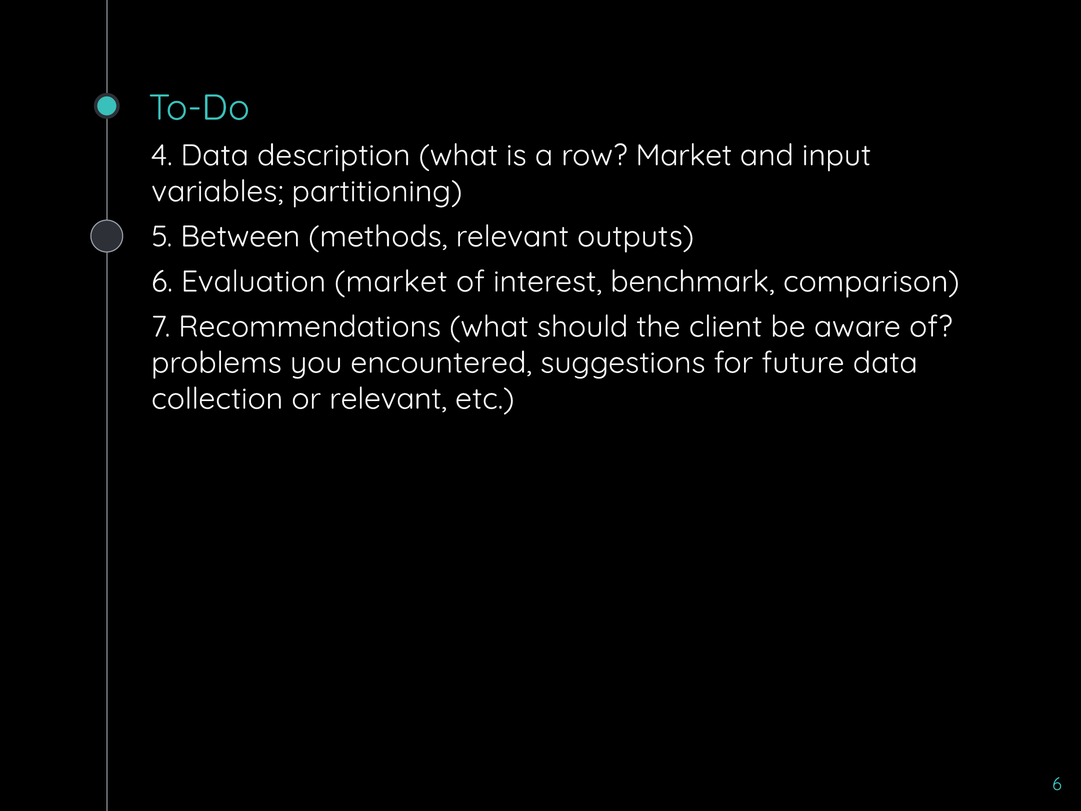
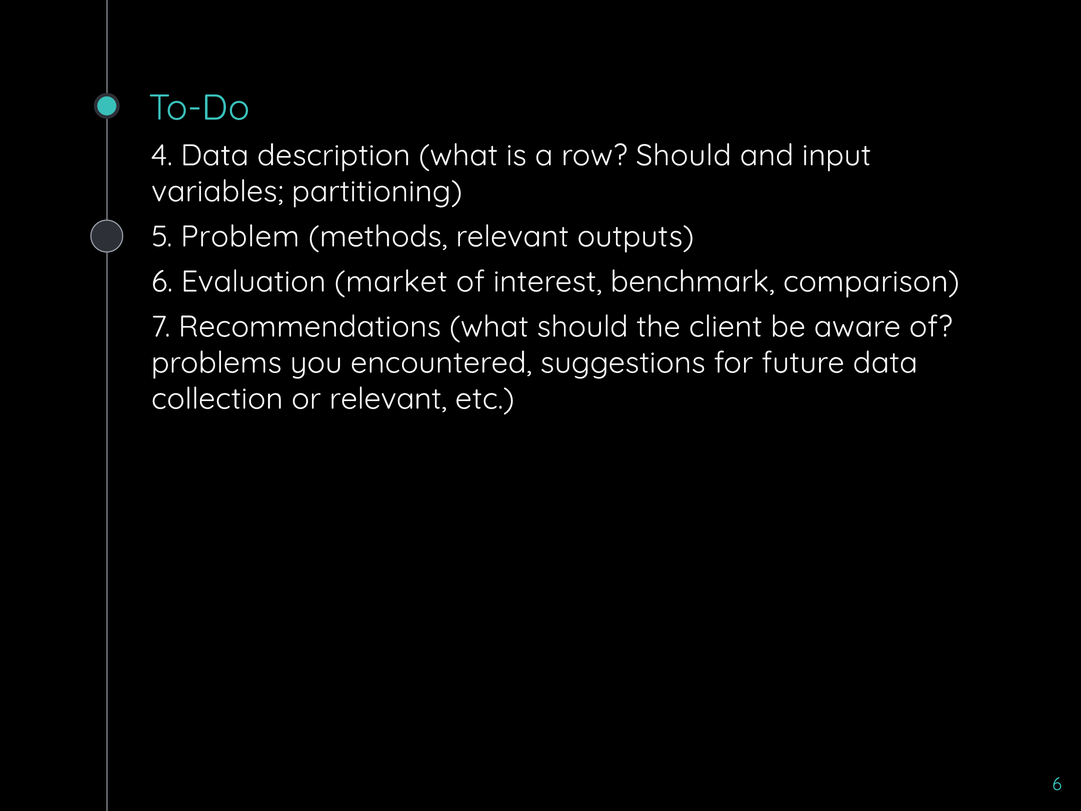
row Market: Market -> Should
Between: Between -> Problem
